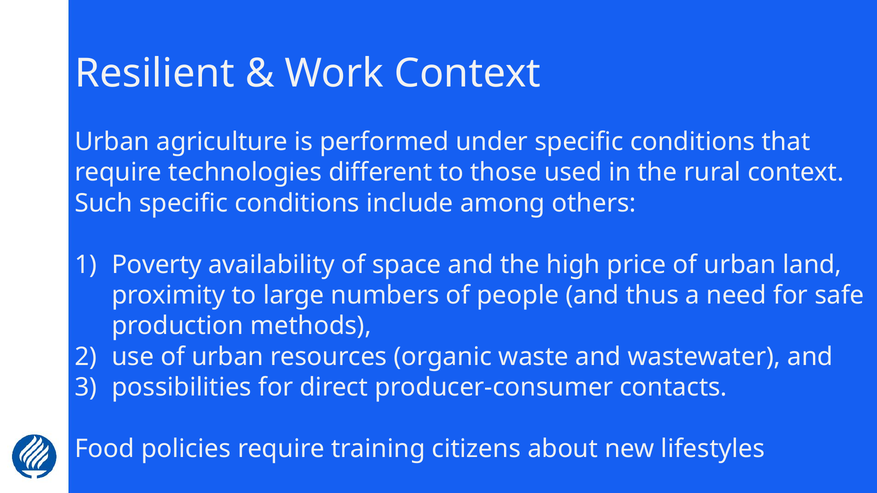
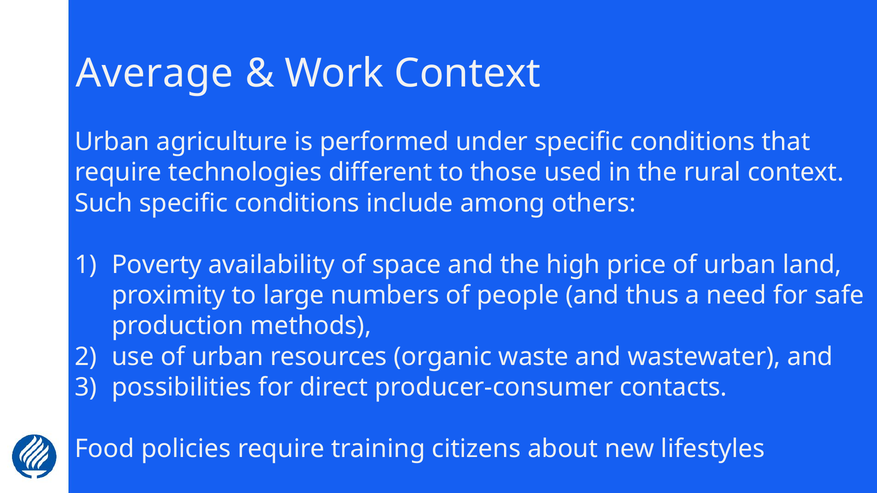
Resilient: Resilient -> Average
